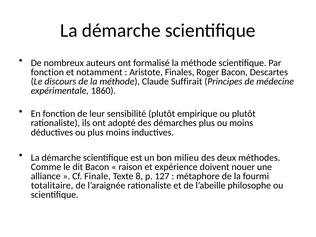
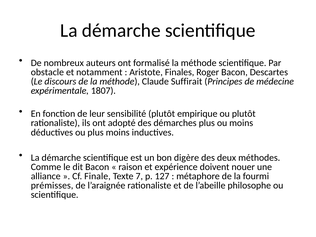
fonction at (47, 72): fonction -> obstacle
1860: 1860 -> 1807
milieu: milieu -> digère
8: 8 -> 7
totalitaire: totalitaire -> prémisses
